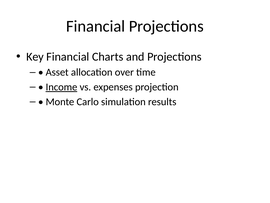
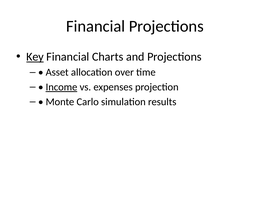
Key underline: none -> present
